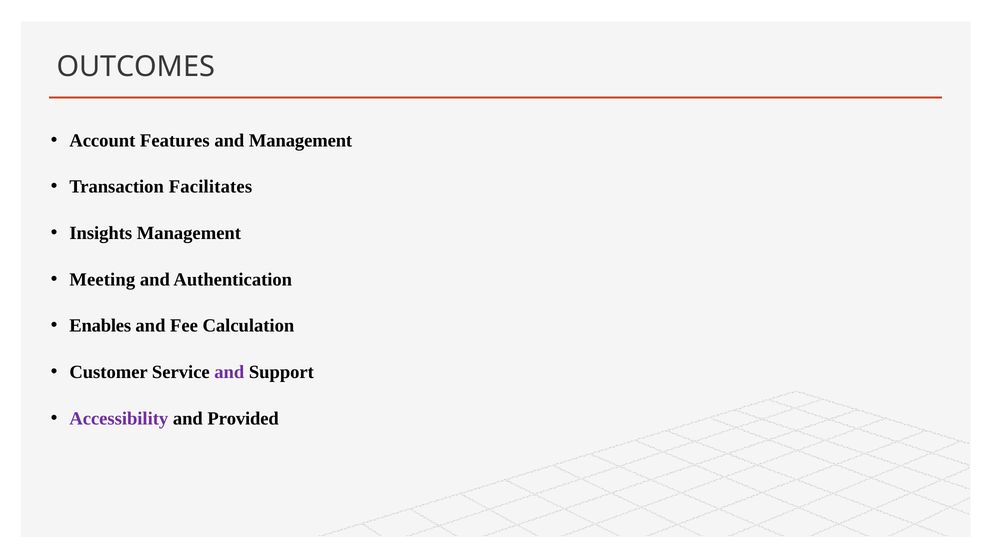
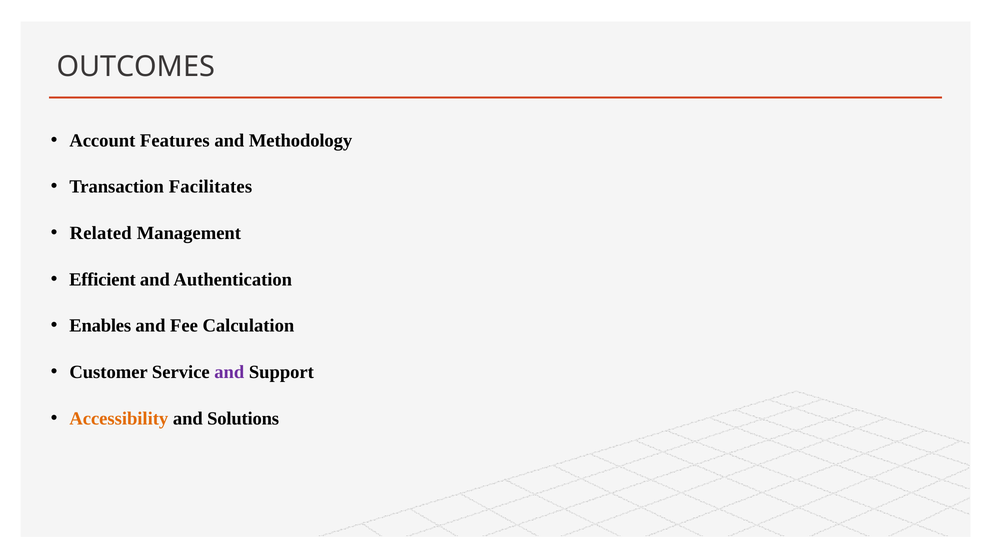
and Management: Management -> Methodology
Insights: Insights -> Related
Meeting: Meeting -> Efficient
Accessibility colour: purple -> orange
Provided: Provided -> Solutions
